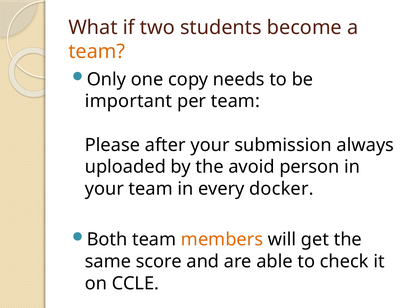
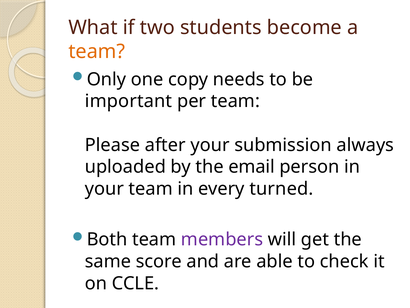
avoid: avoid -> email
docker: docker -> turned
members colour: orange -> purple
